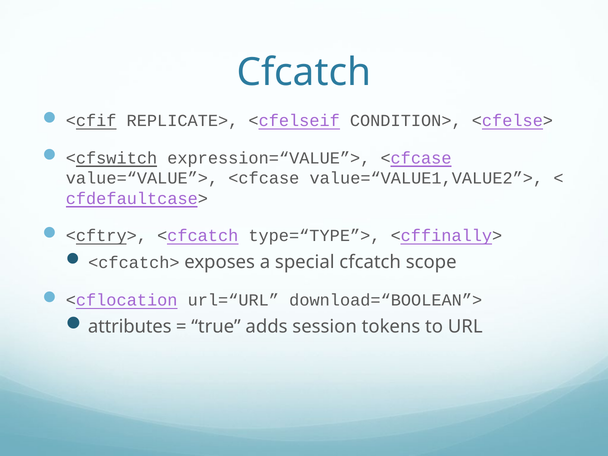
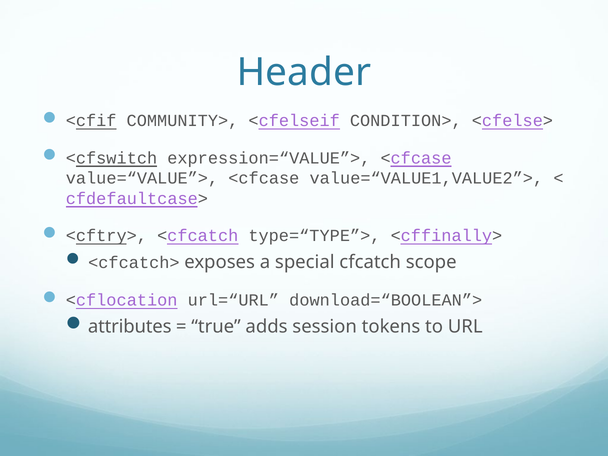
Cfcatch at (304, 72): Cfcatch -> Header
REPLICATE>: REPLICATE> -> COMMUNITY>
